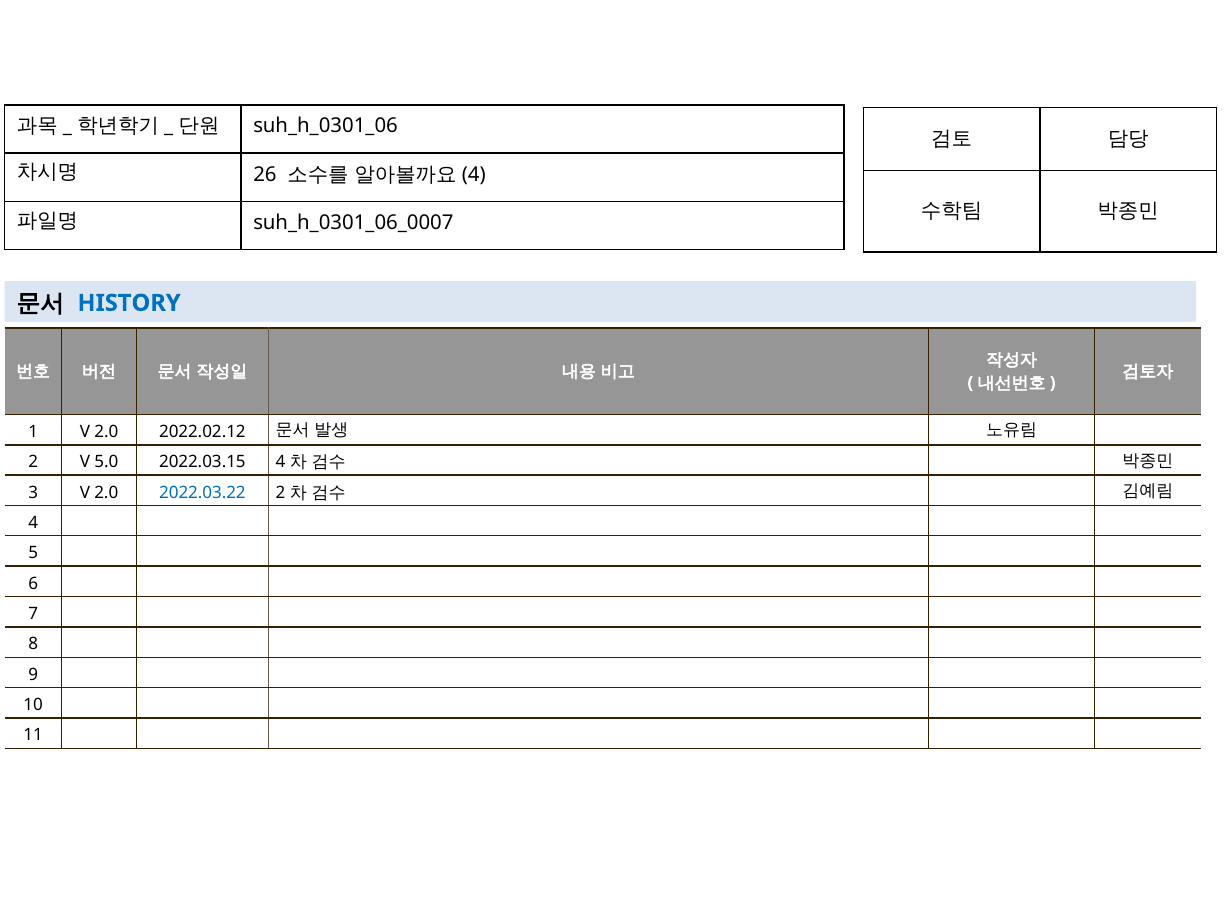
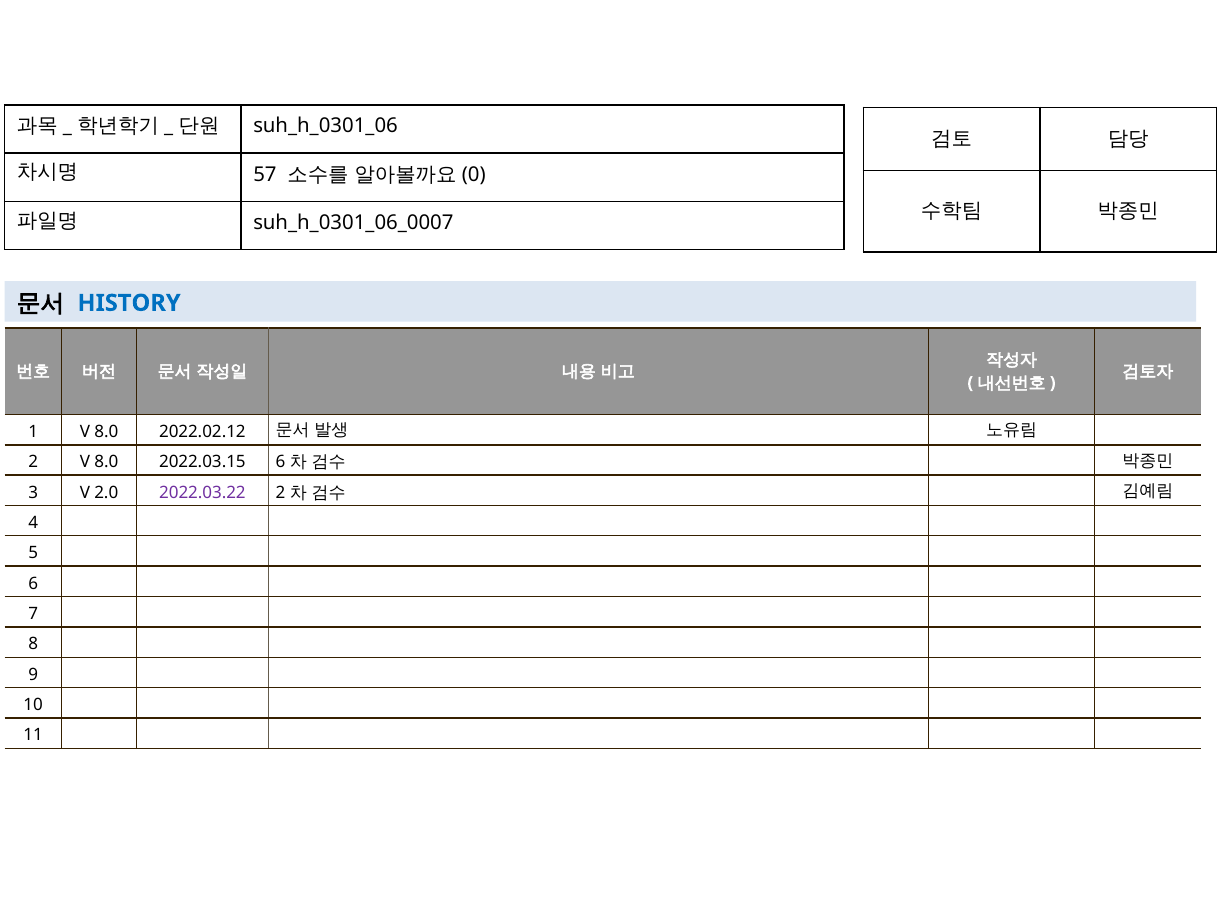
26: 26 -> 57
4 at (474, 174): 4 -> 0
1 V 2.0: 2.0 -> 8.0
2 V 5.0: 5.0 -> 8.0
2022.03.15 4: 4 -> 6
2022.03.22 colour: blue -> purple
